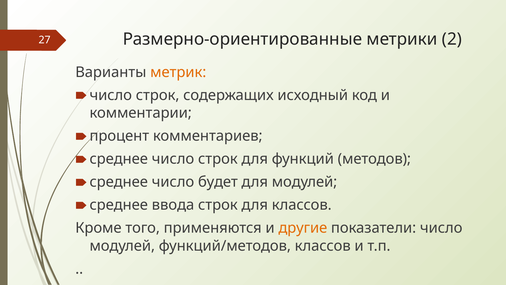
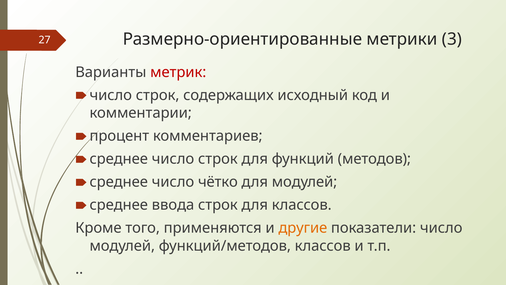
2: 2 -> 3
метрик colour: orange -> red
будет: будет -> чётко
